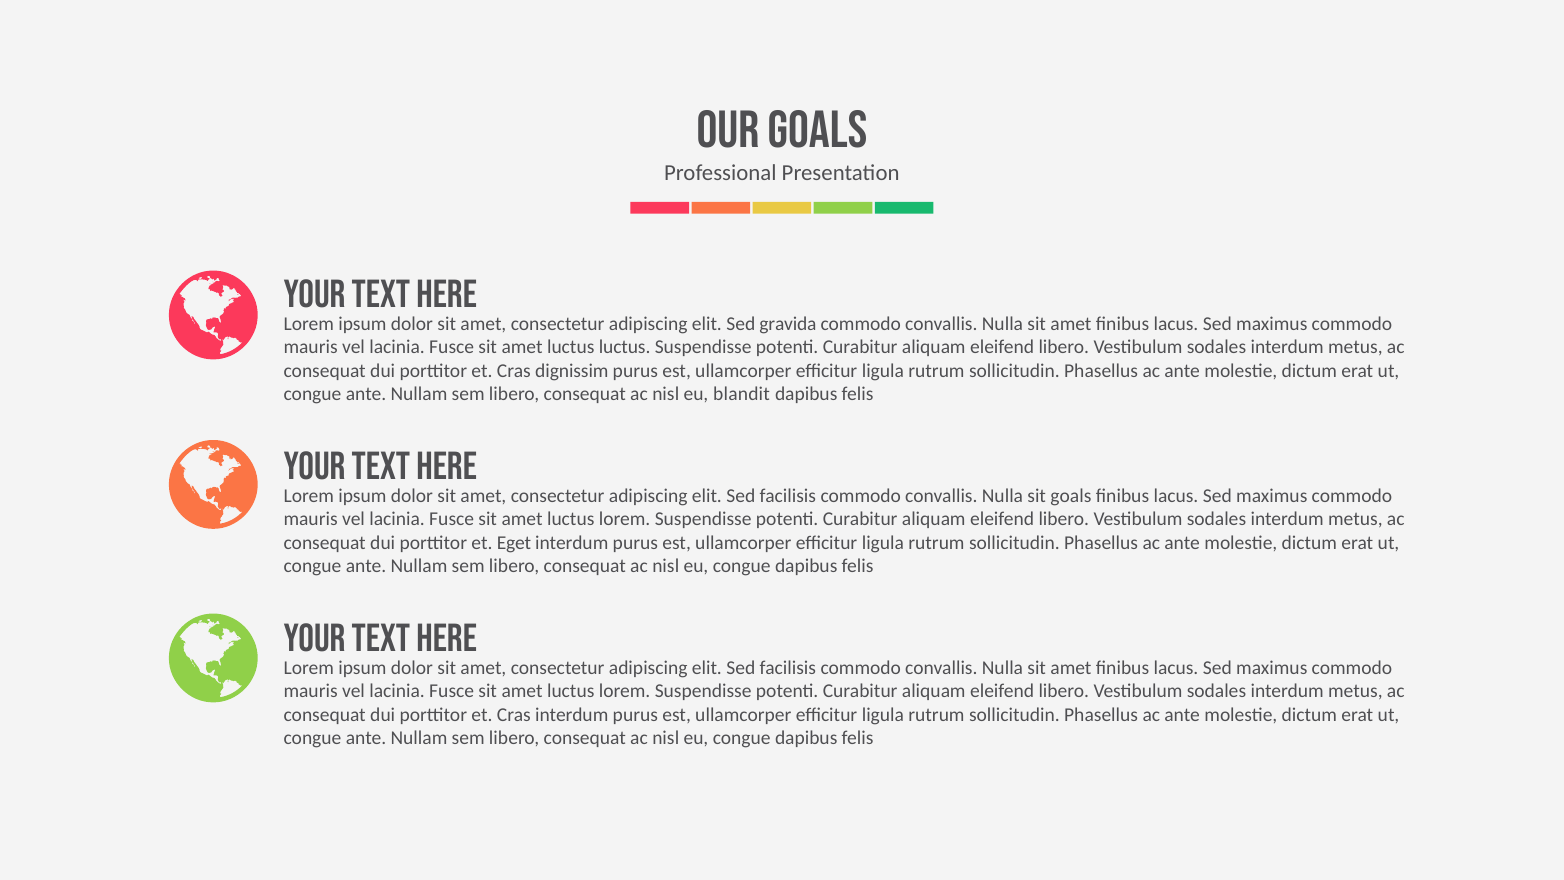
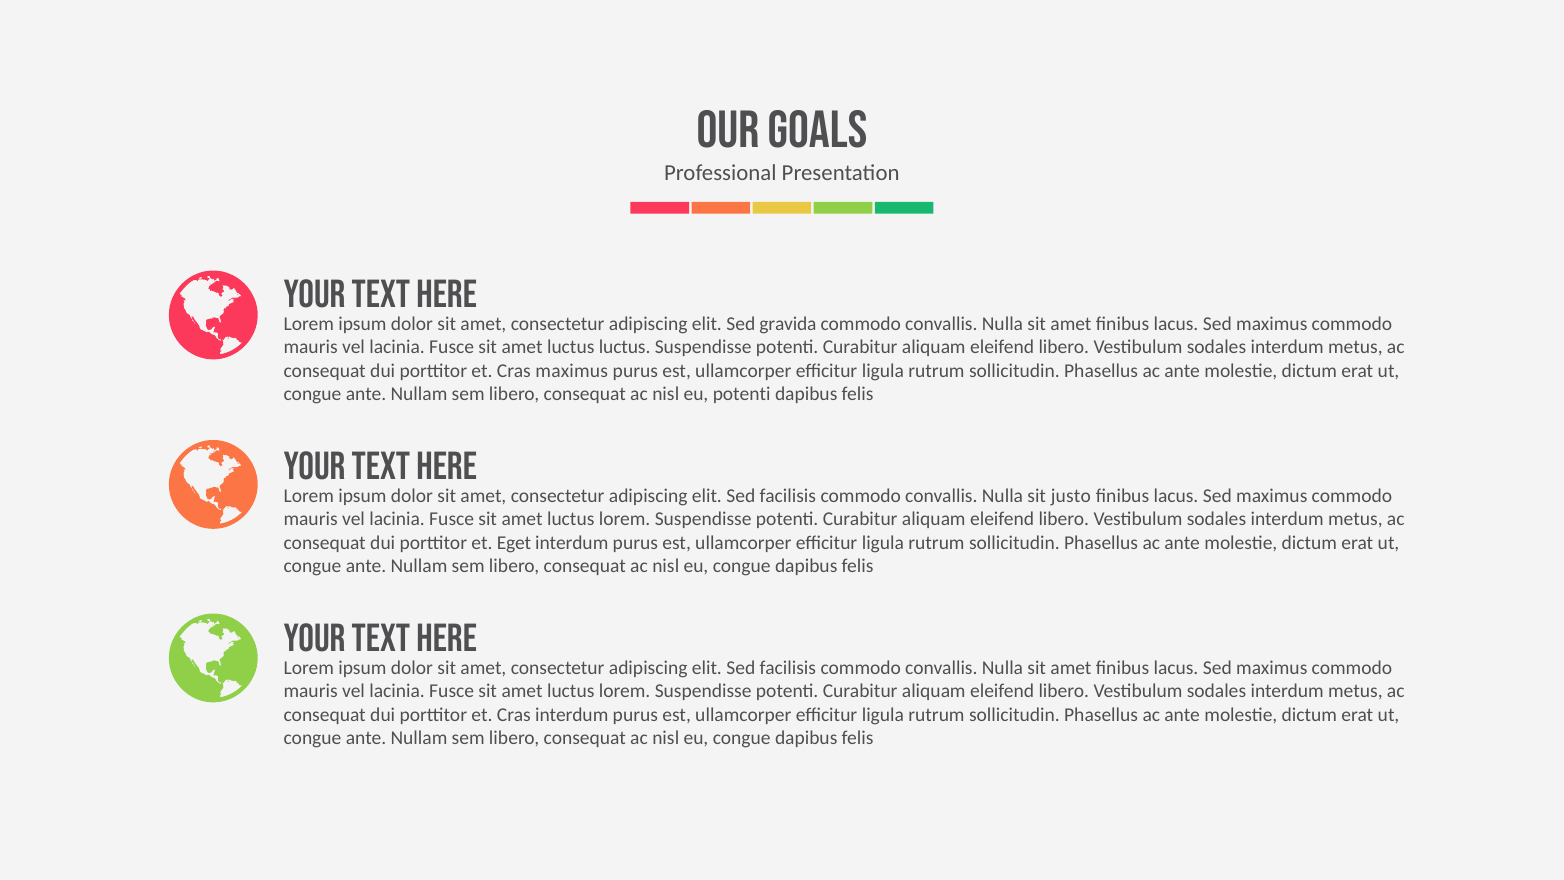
Cras dignissim: dignissim -> maximus
eu blandit: blandit -> potenti
sit goals: goals -> justo
